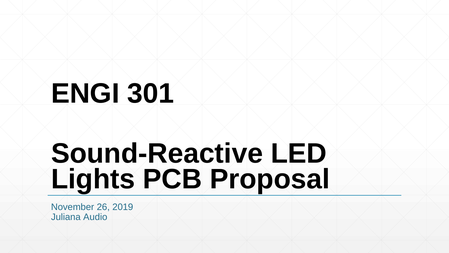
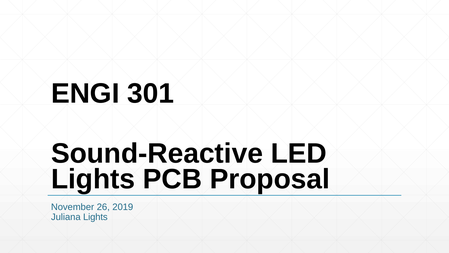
Juliana Audio: Audio -> Lights
